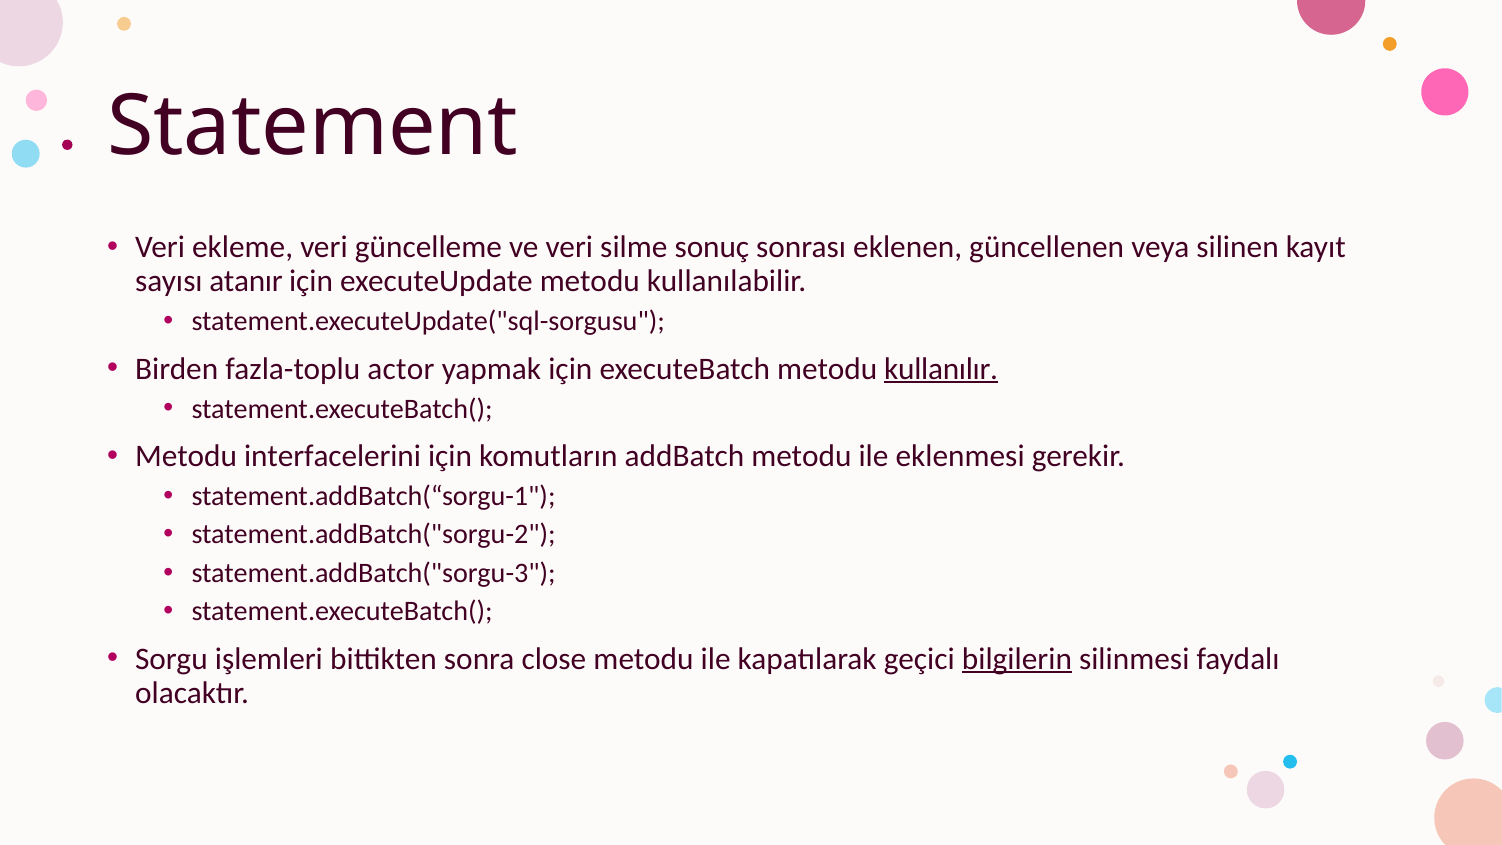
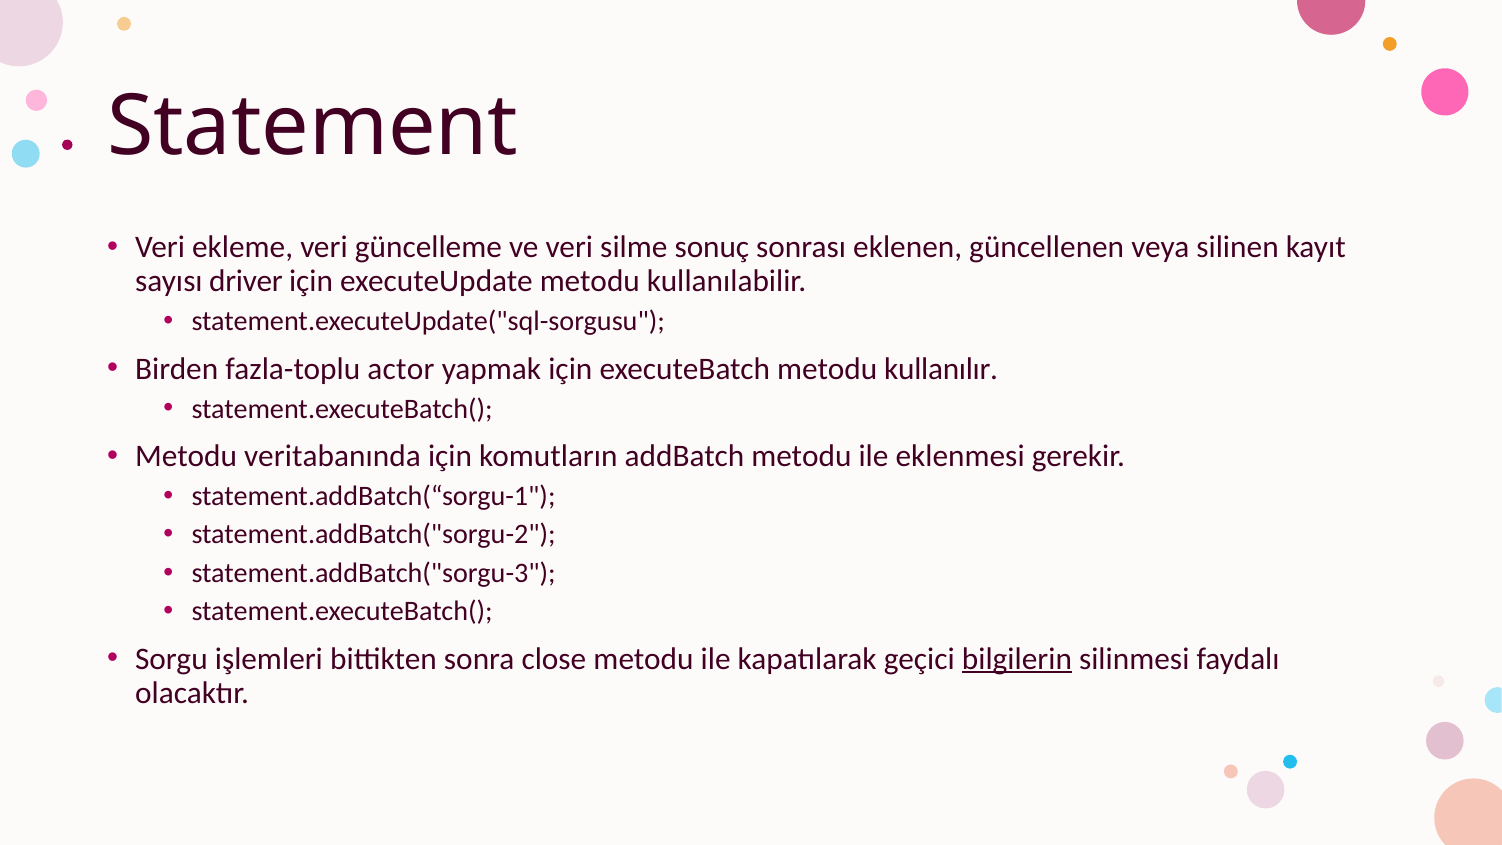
atanır: atanır -> driver
kullanılır underline: present -> none
interfacelerini: interfacelerini -> veritabanında
